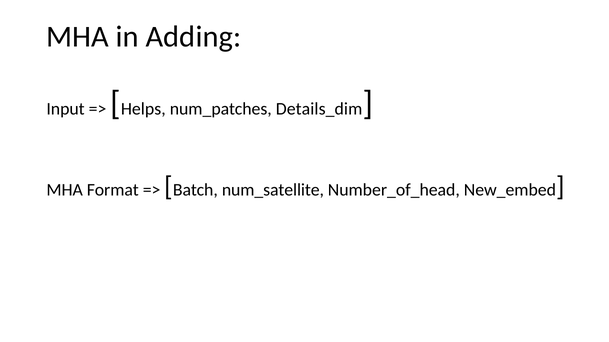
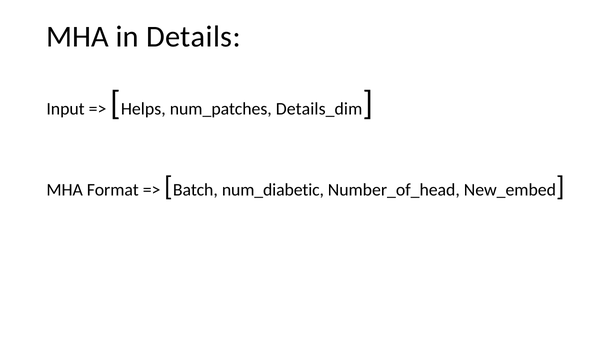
Adding: Adding -> Details
num_satellite: num_satellite -> num_diabetic
